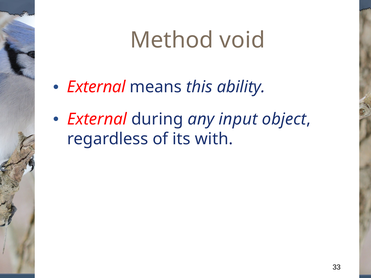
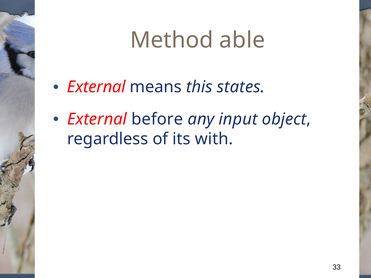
void: void -> able
ability: ability -> states
during: during -> before
